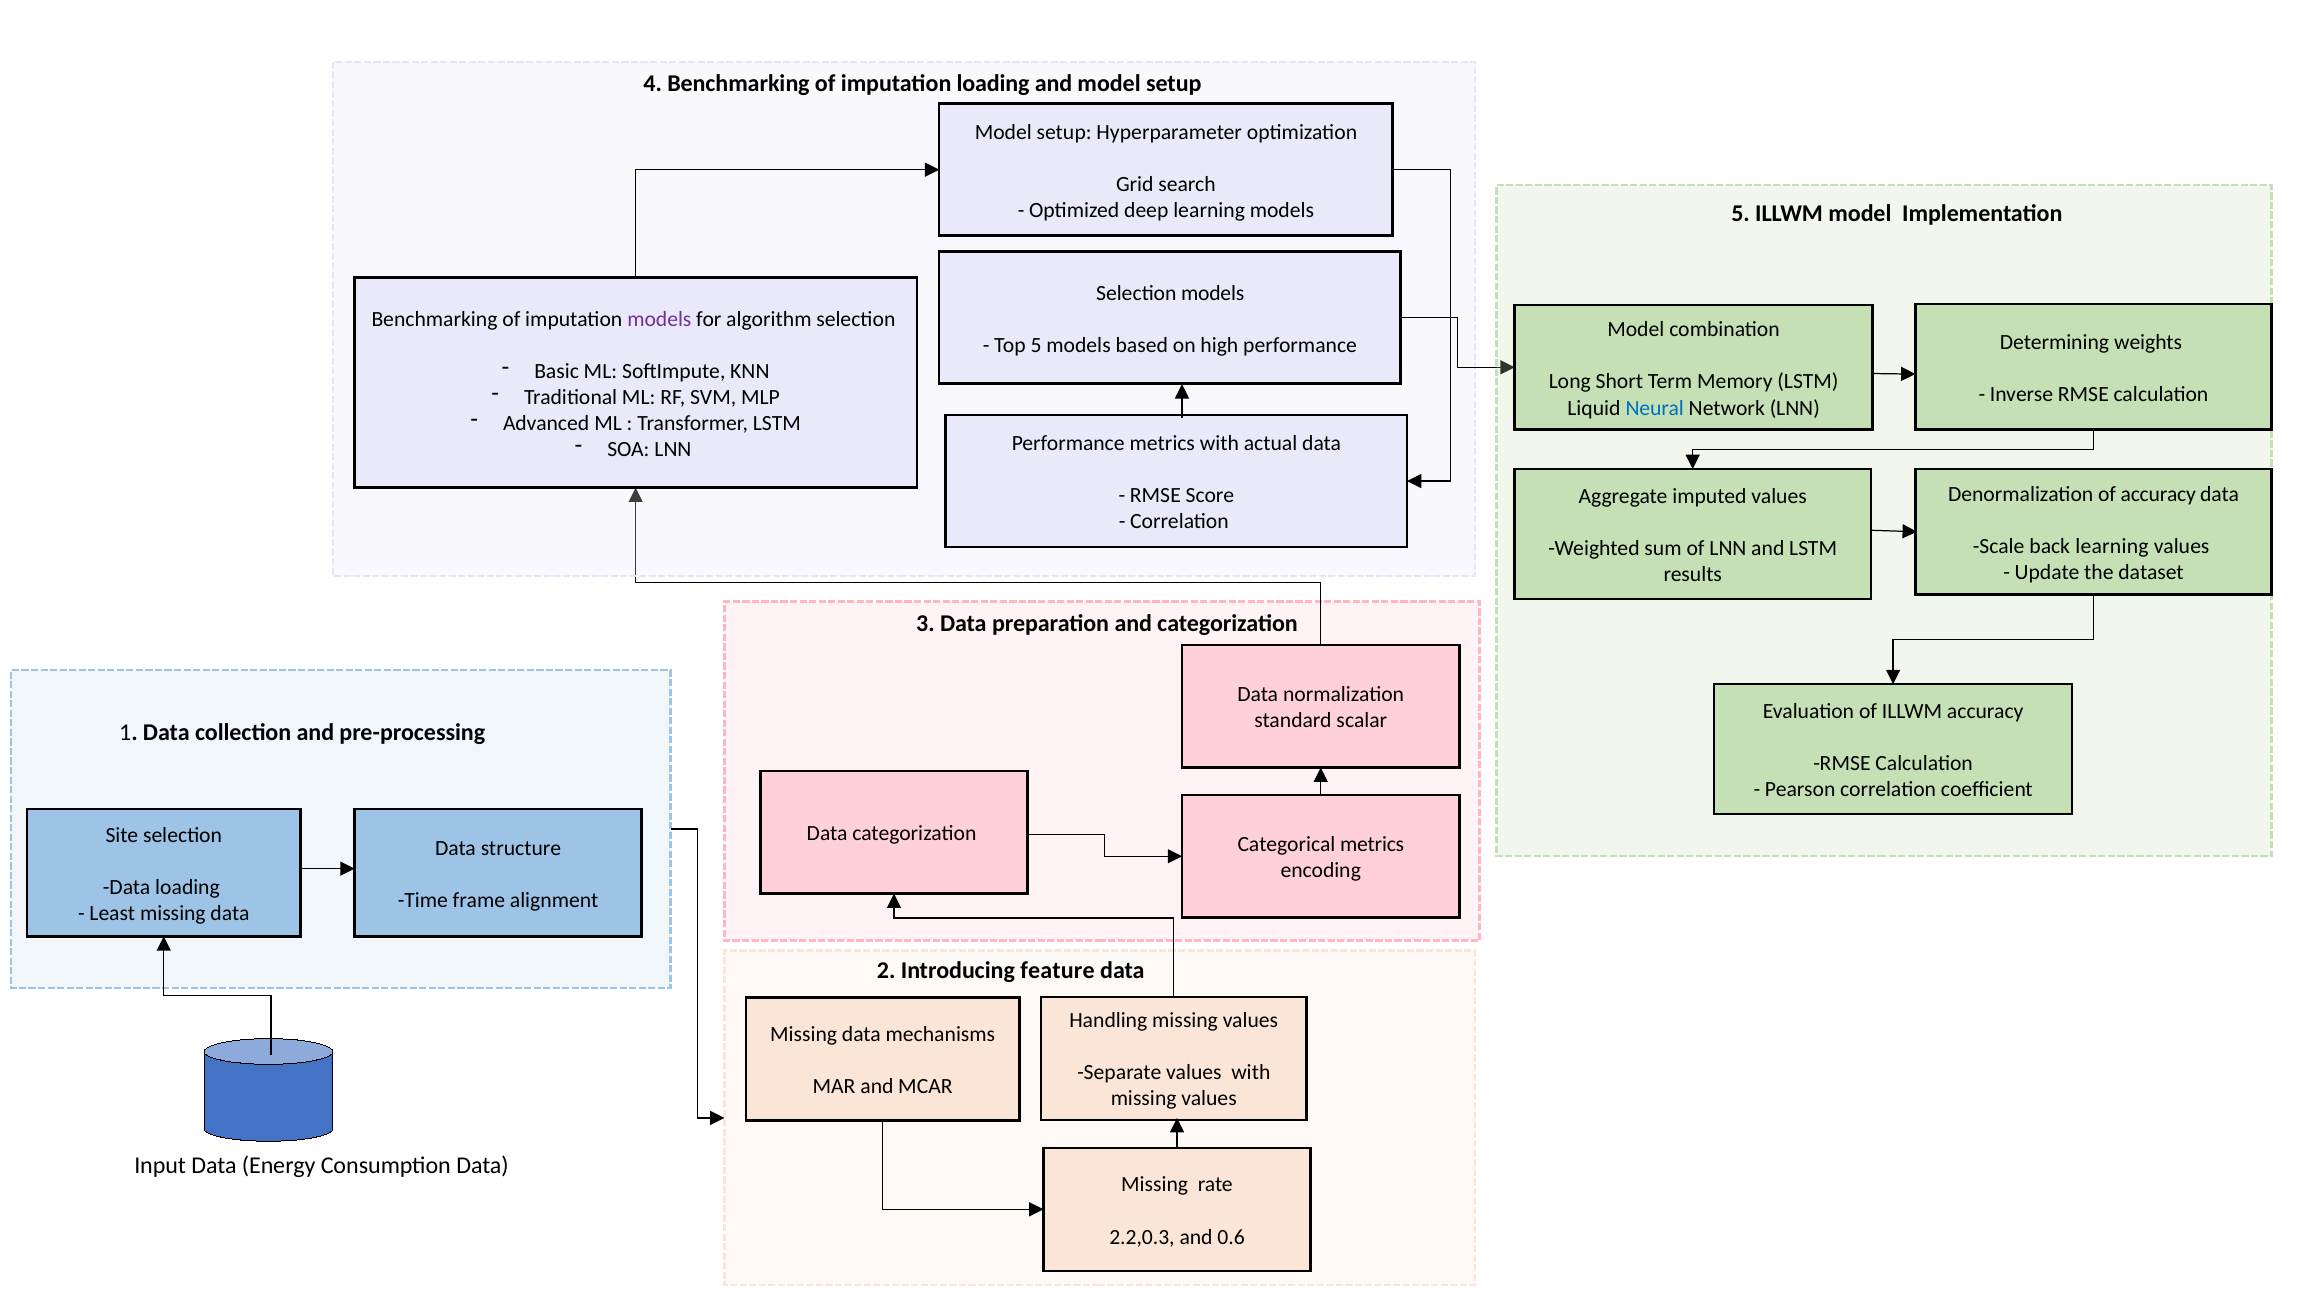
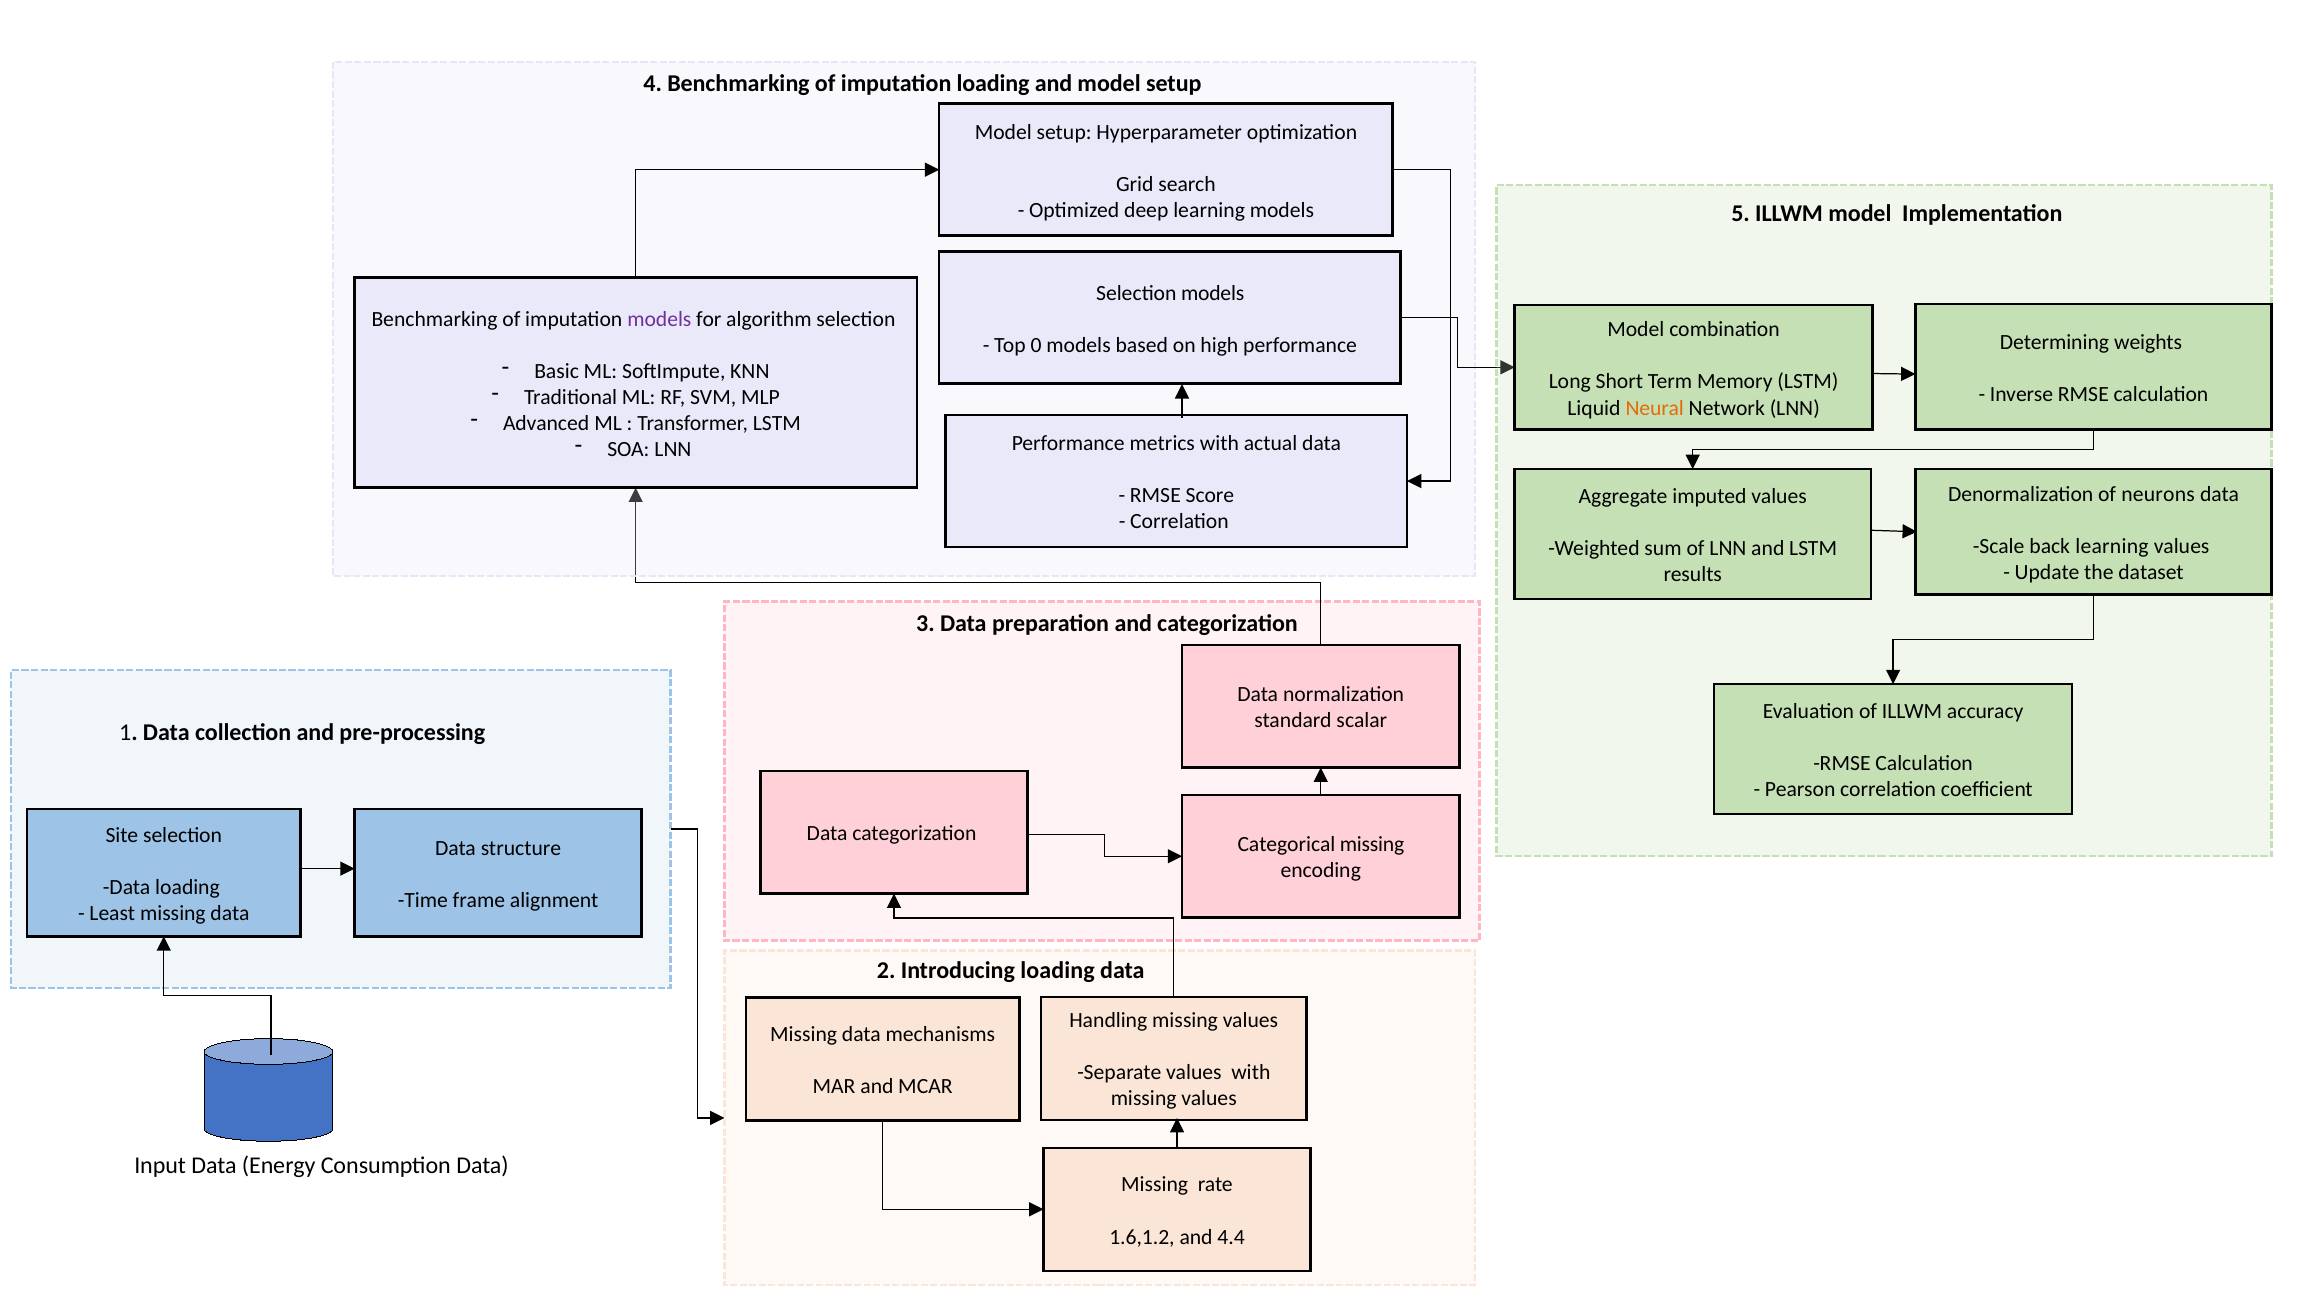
Top 5: 5 -> 0
Neural colour: blue -> orange
of accuracy: accuracy -> neurons
Categorical metrics: metrics -> missing
Introducing feature: feature -> loading
2.2,0.3: 2.2,0.3 -> 1.6,1.2
0.6: 0.6 -> 4.4
